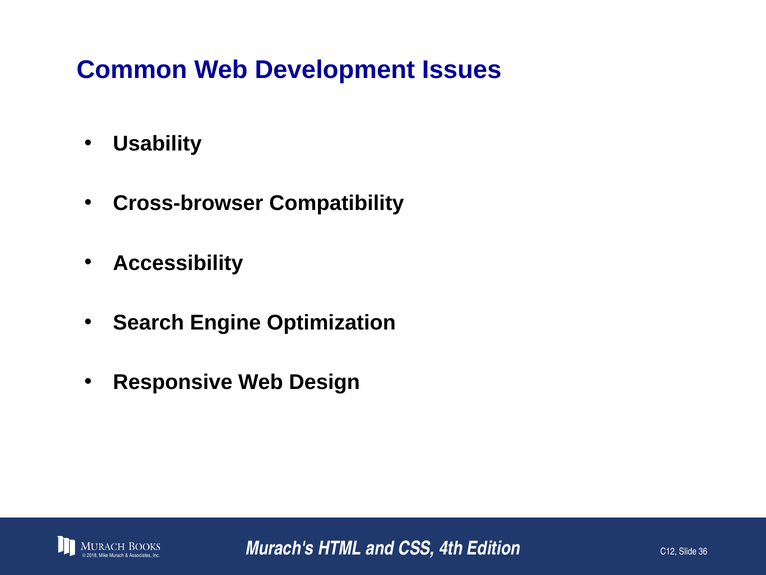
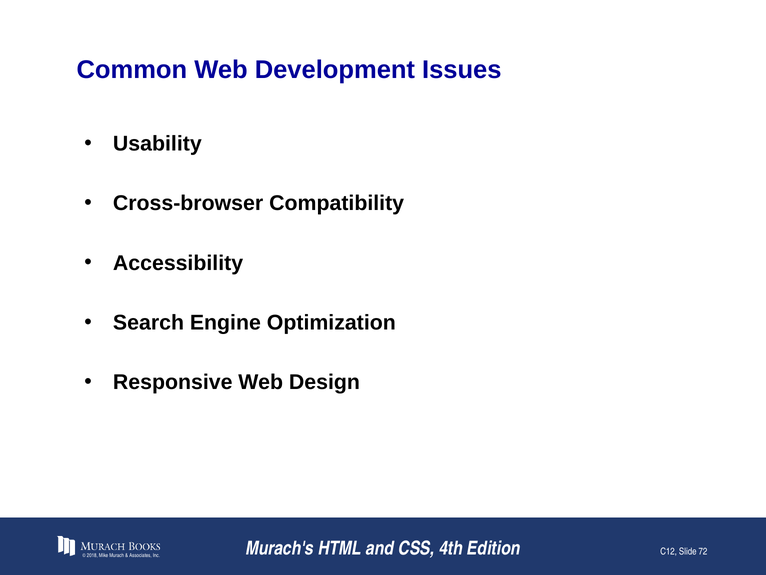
36: 36 -> 72
